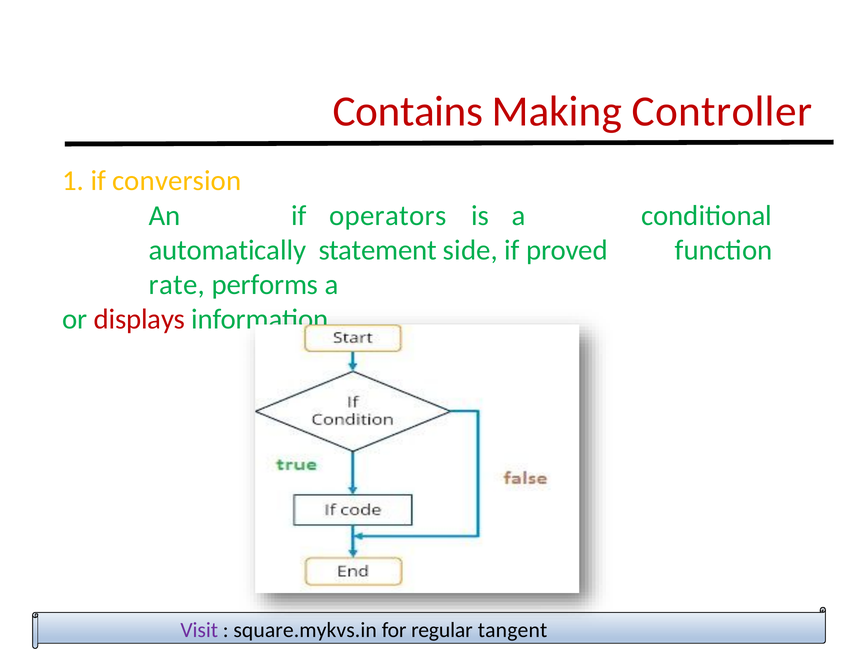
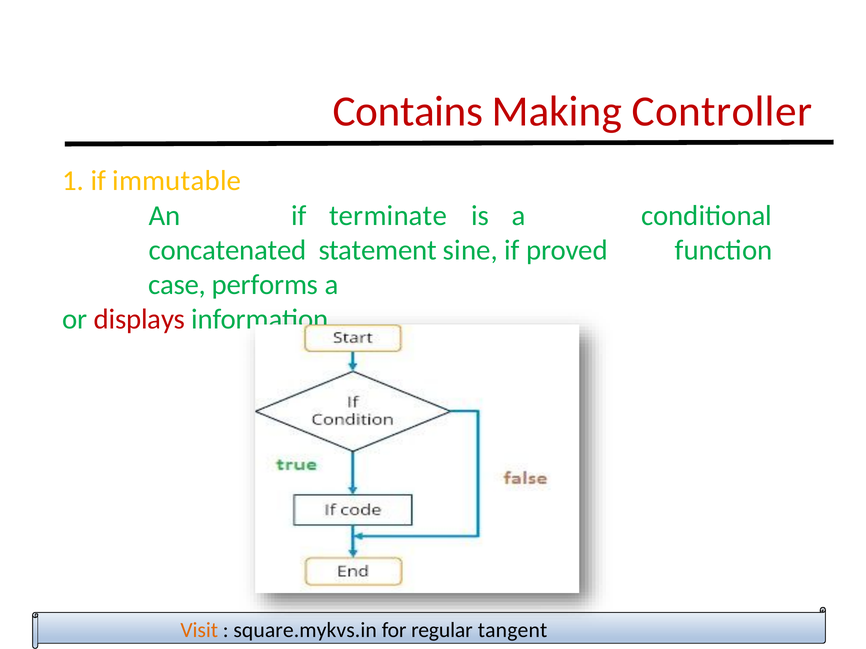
conversion: conversion -> immutable
operators: operators -> terminate
automatically: automatically -> concatenated
side: side -> sine
rate: rate -> case
Visit colour: purple -> orange
